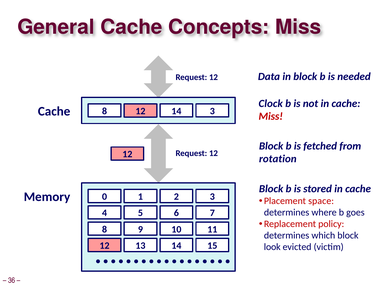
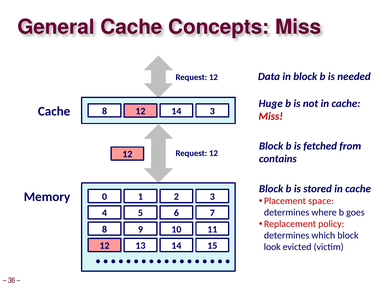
Clock: Clock -> Huge
rotation: rotation -> contains
